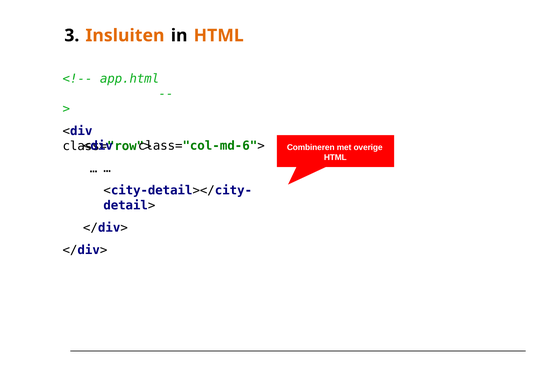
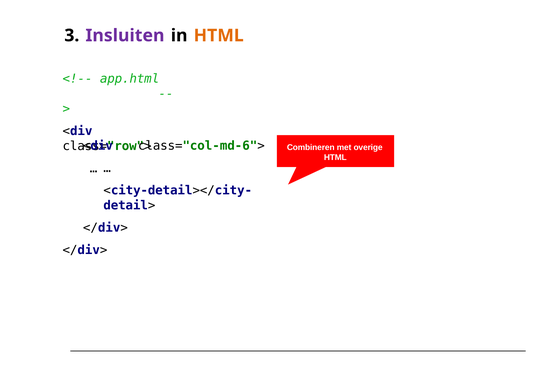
Insluiten colour: orange -> purple
